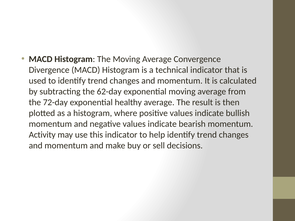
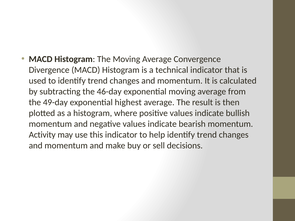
62-day: 62-day -> 46-day
72-day: 72-day -> 49-day
healthy: healthy -> highest
